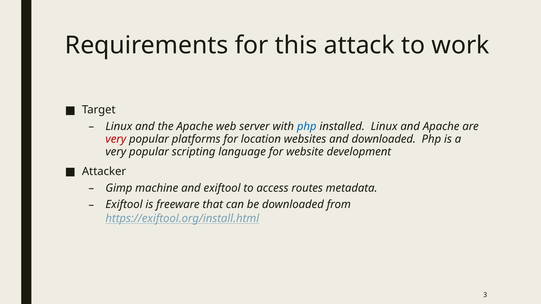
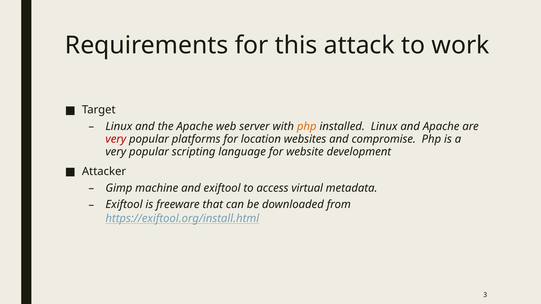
php at (307, 127) colour: blue -> orange
and downloaded: downloaded -> compromise
routes: routes -> virtual
